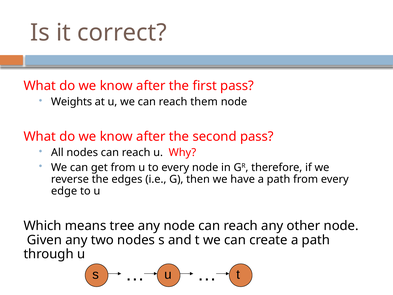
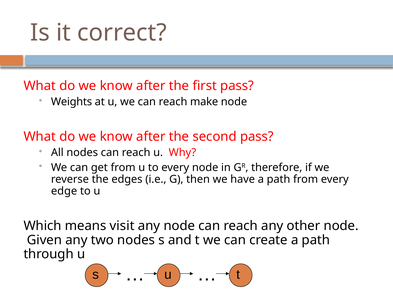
them: them -> make
tree: tree -> visit
